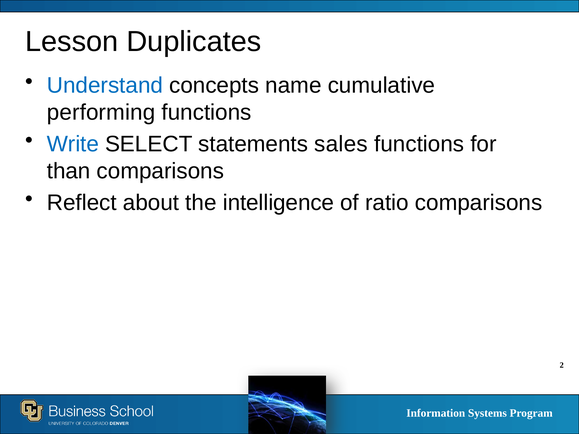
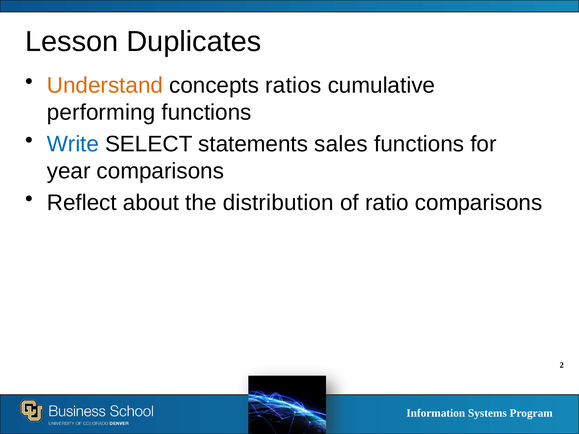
Understand colour: blue -> orange
name: name -> ratios
than: than -> year
intelligence: intelligence -> distribution
